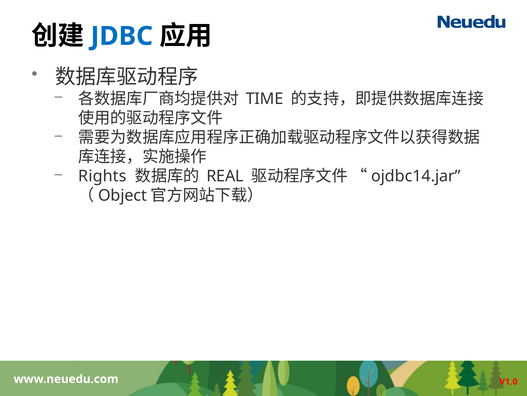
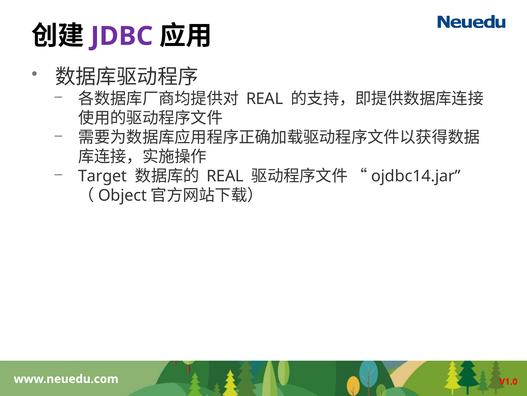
JDBC colour: blue -> purple
TIME at (265, 99): TIME -> REAL
Rights: Rights -> Target
